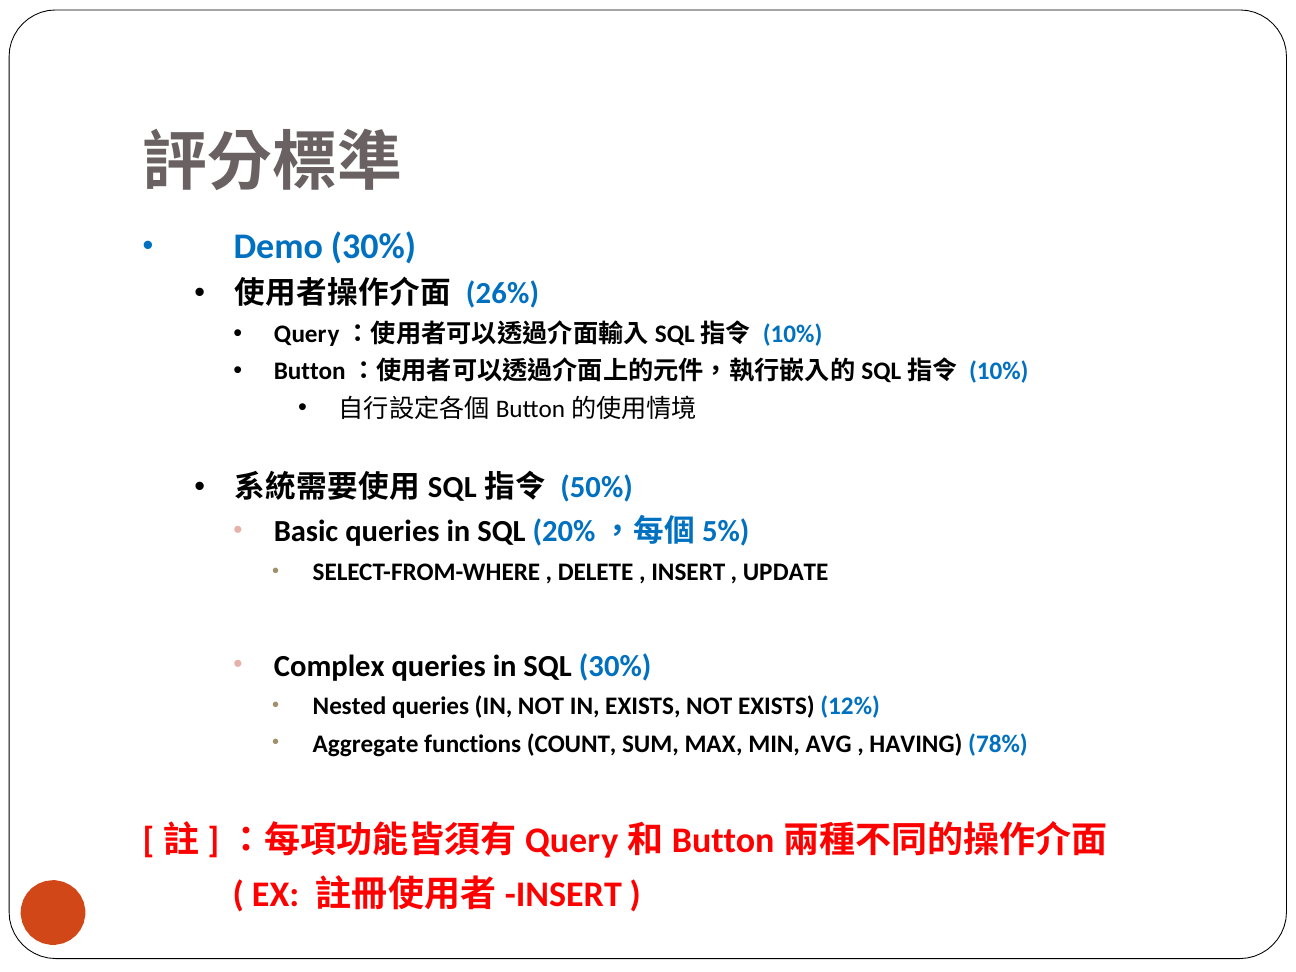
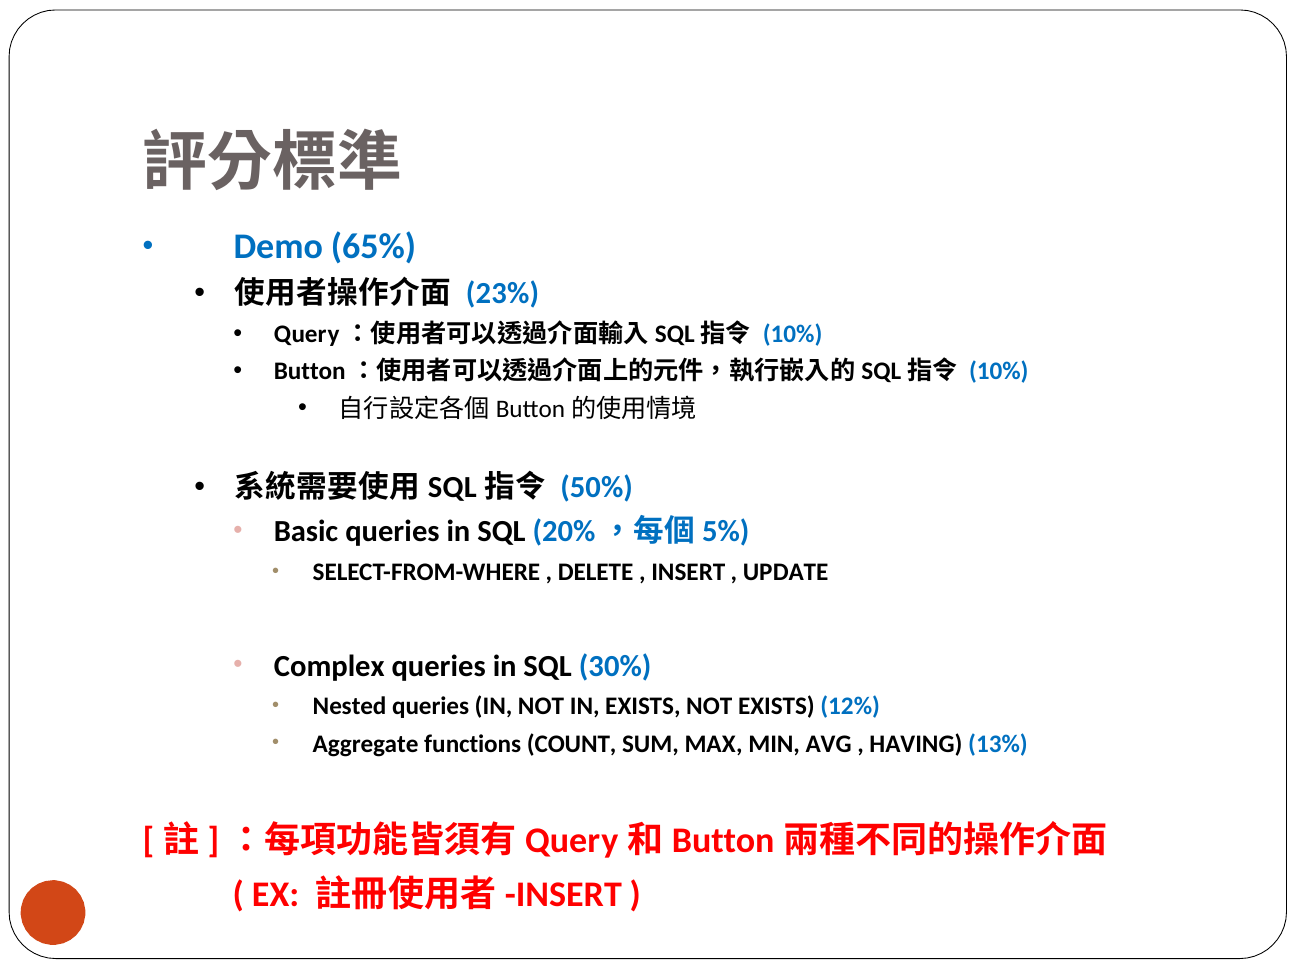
Demo 30%: 30% -> 65%
26%: 26% -> 23%
78%: 78% -> 13%
